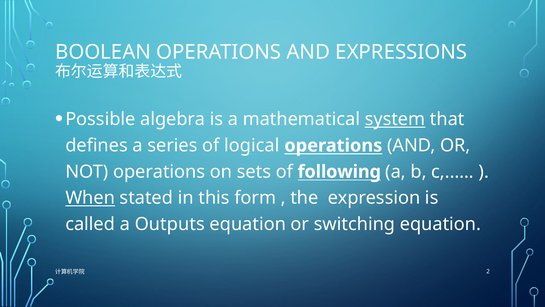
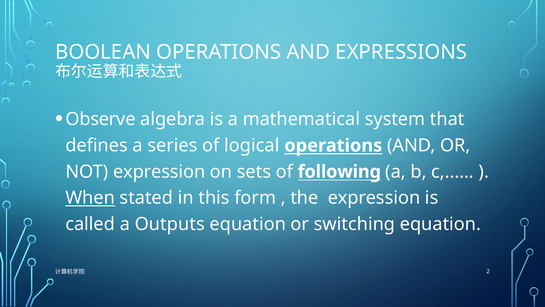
Possible: Possible -> Observe
system underline: present -> none
NOT operations: operations -> expression
